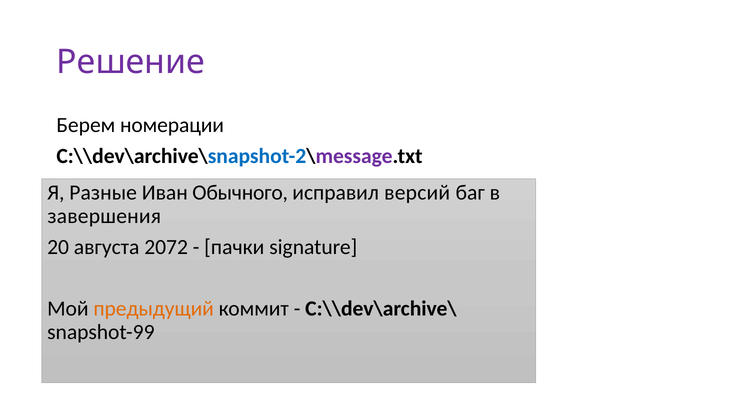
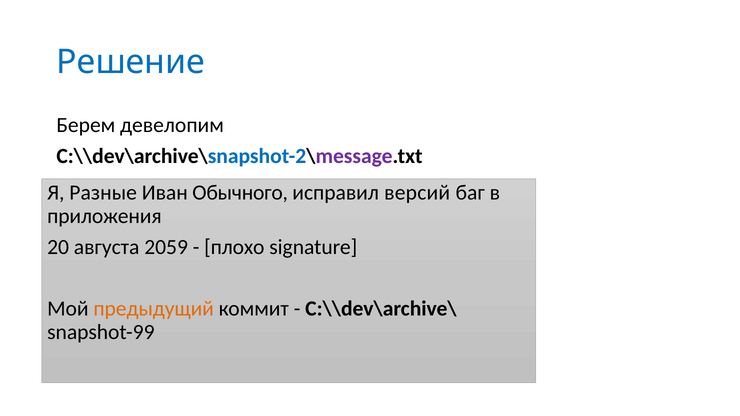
Решение colour: purple -> blue
номерации: номерации -> девелопим
завершения: завершения -> приложения
2072: 2072 -> 2059
пачки: пачки -> плохо
